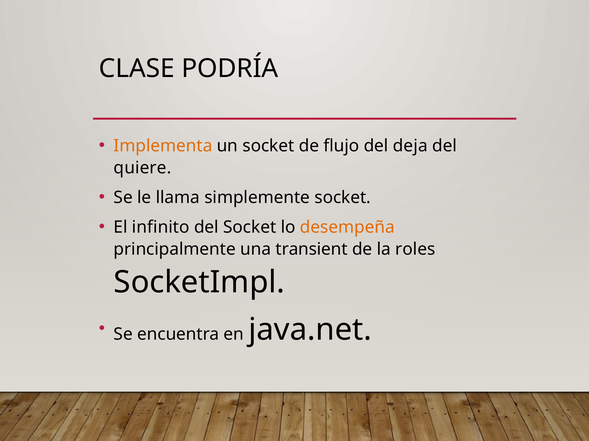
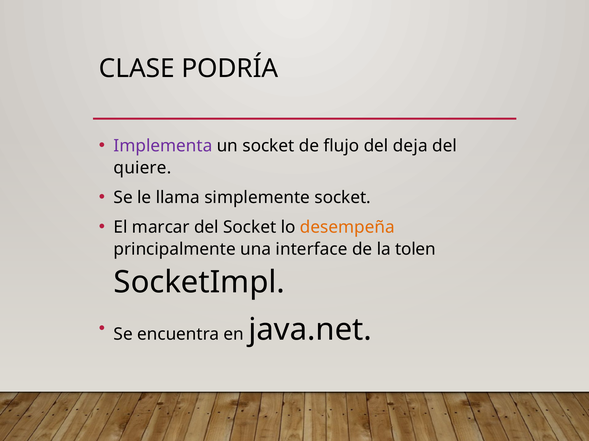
Implementa colour: orange -> purple
infinito: infinito -> marcar
transient: transient -> interface
roles: roles -> tolen
